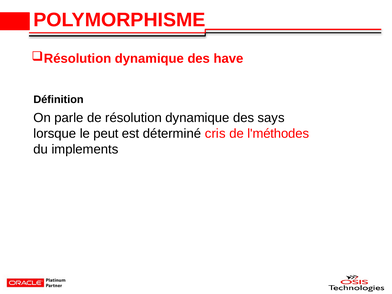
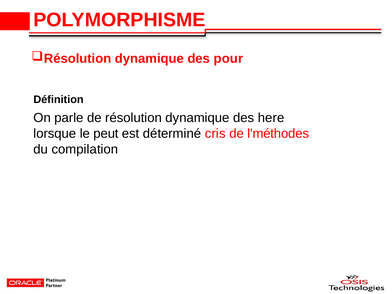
have: have -> pour
says: says -> here
implements: implements -> compilation
